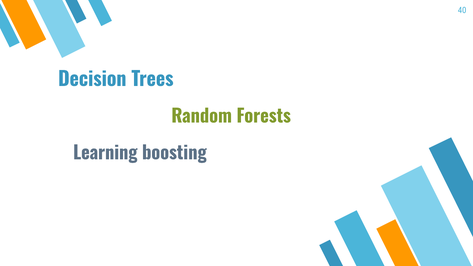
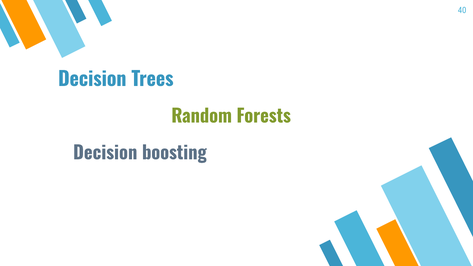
Learning at (105, 153): Learning -> Decision
